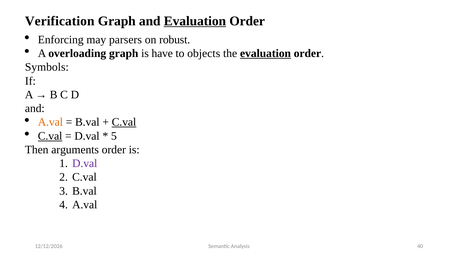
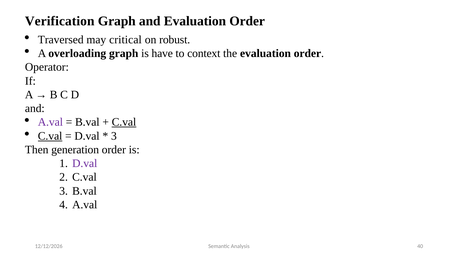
Evaluation at (195, 21) underline: present -> none
Enforcing: Enforcing -> Traversed
parsers: parsers -> critical
objects: objects -> context
evaluation at (266, 53) underline: present -> none
Symbols: Symbols -> Operator
A.val at (50, 122) colour: orange -> purple
5 at (114, 136): 5 -> 3
arguments: arguments -> generation
